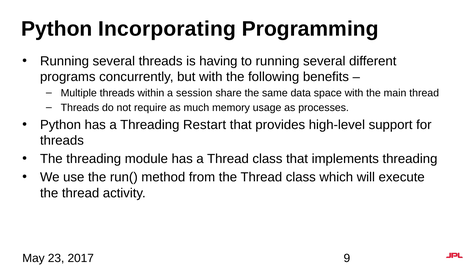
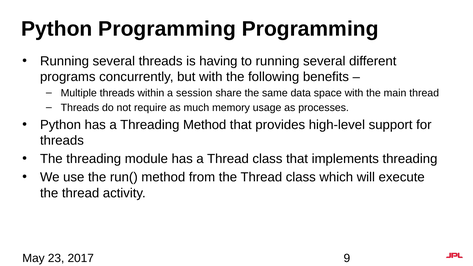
Python Incorporating: Incorporating -> Programming
Threading Restart: Restart -> Method
